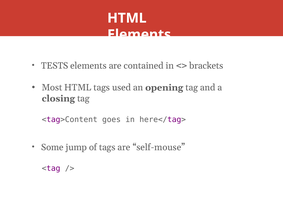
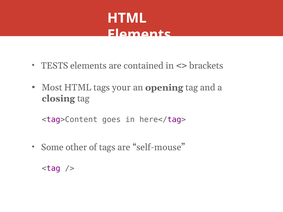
used: used -> your
jump: jump -> other
